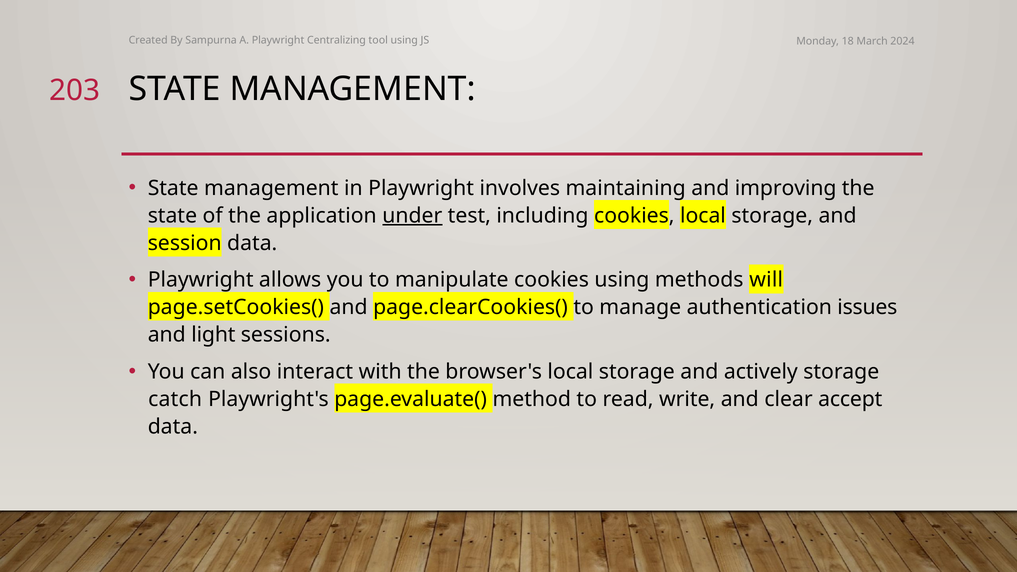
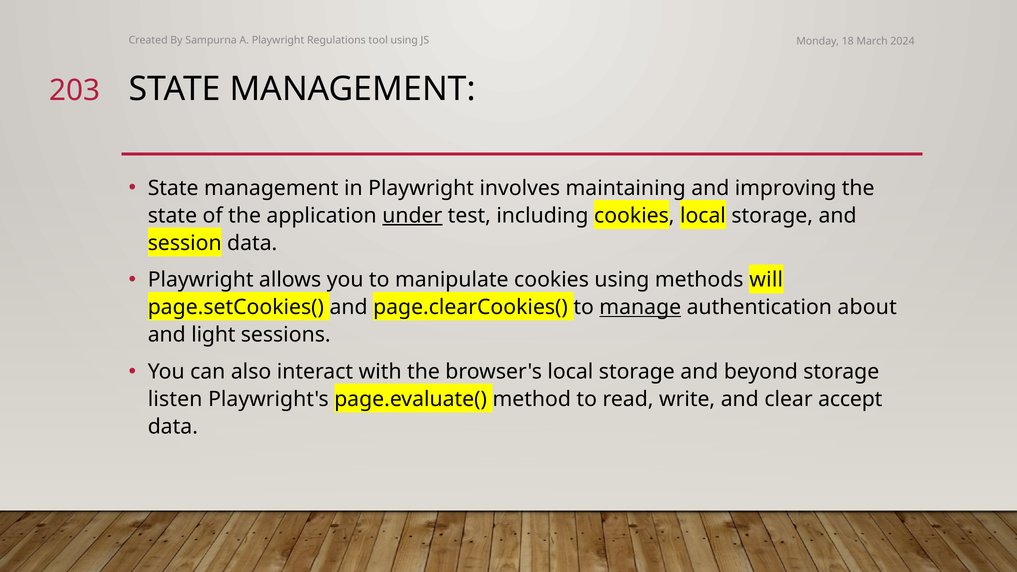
Centralizing: Centralizing -> Regulations
manage underline: none -> present
issues: issues -> about
actively: actively -> beyond
catch: catch -> listen
